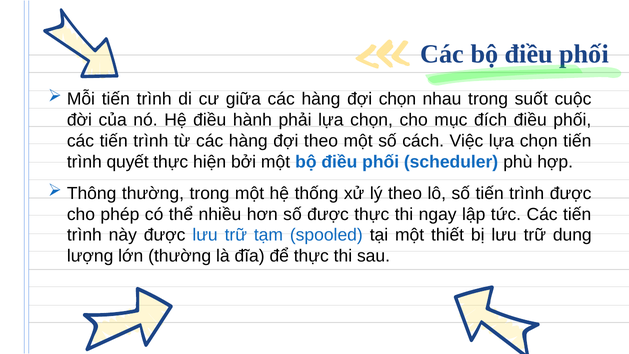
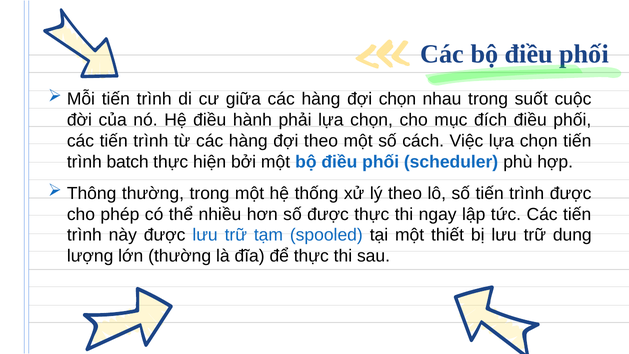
quyết: quyết -> batch
